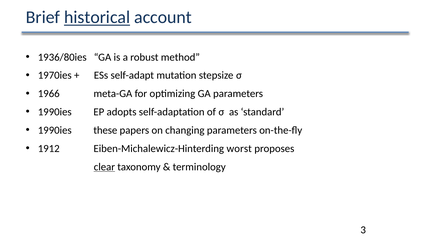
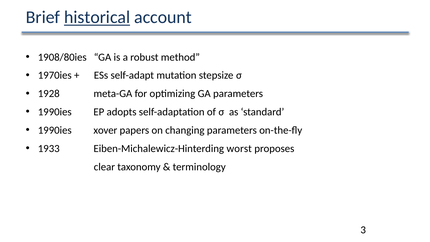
1936/80ies: 1936/80ies -> 1908/80ies
1966: 1966 -> 1928
these: these -> xover
1912: 1912 -> 1933
clear underline: present -> none
